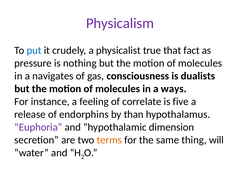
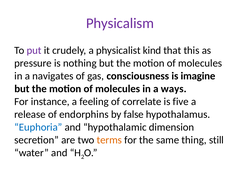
put colour: blue -> purple
true: true -> kind
fact: fact -> this
dualists: dualists -> imagine
than: than -> false
Euphoria colour: purple -> blue
will: will -> still
